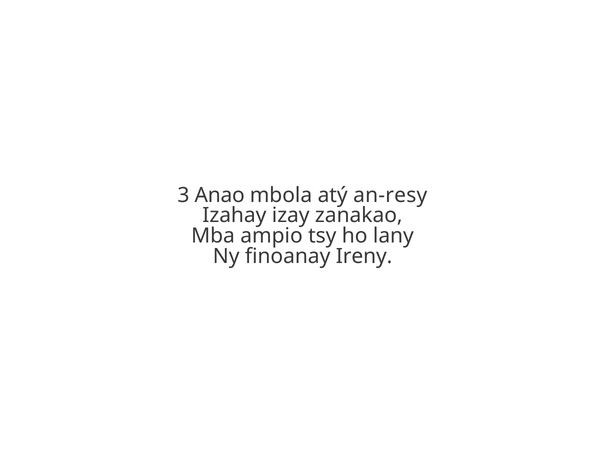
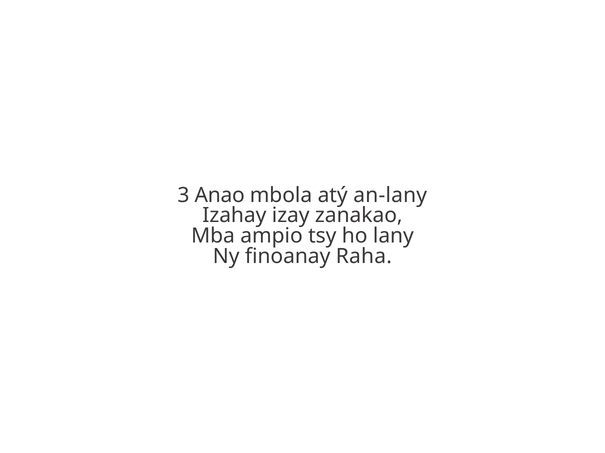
an-resy: an-resy -> an-lany
Ireny: Ireny -> Raha
